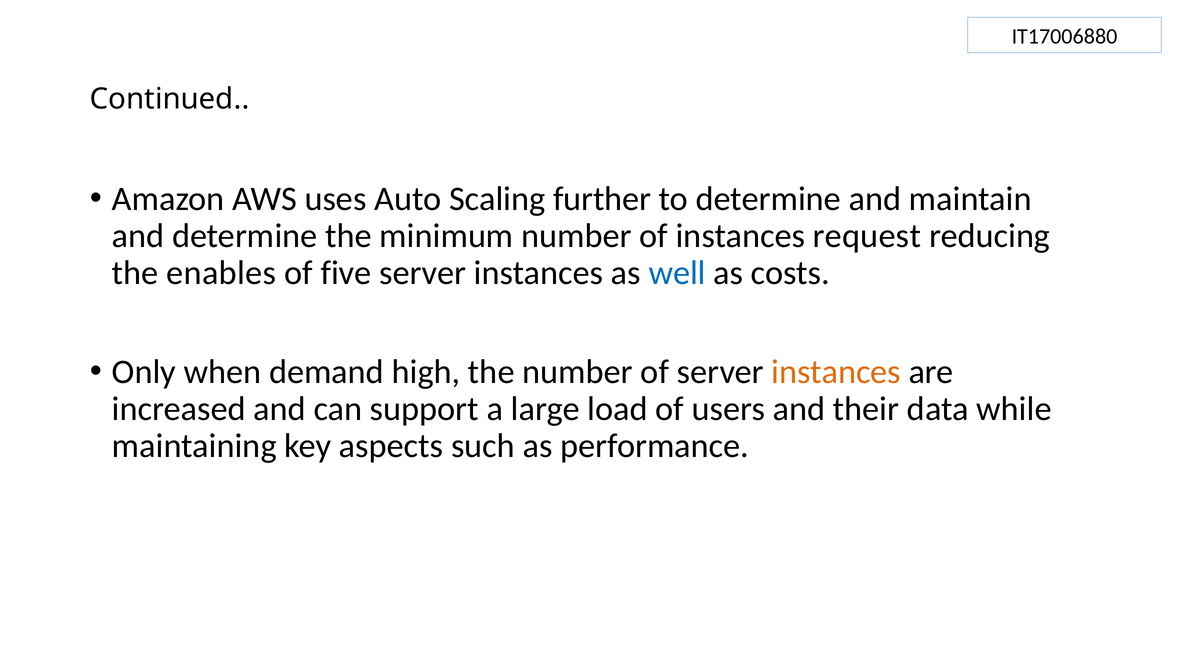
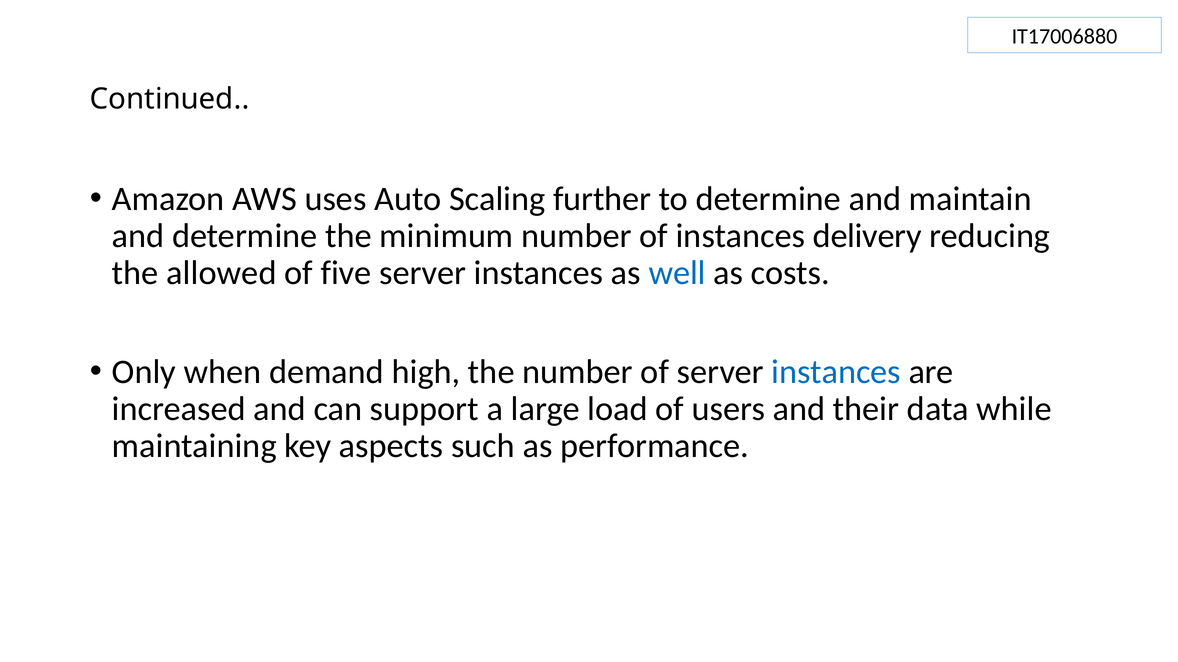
request: request -> delivery
enables: enables -> allowed
instances at (836, 372) colour: orange -> blue
